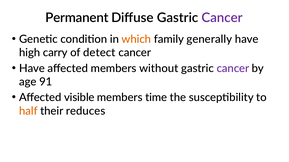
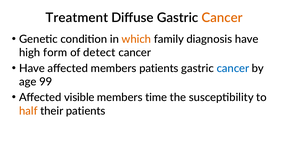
Permanent: Permanent -> Treatment
Cancer at (222, 18) colour: purple -> orange
generally: generally -> diagnosis
carry: carry -> form
members without: without -> patients
cancer at (233, 69) colour: purple -> blue
91: 91 -> 99
their reduces: reduces -> patients
